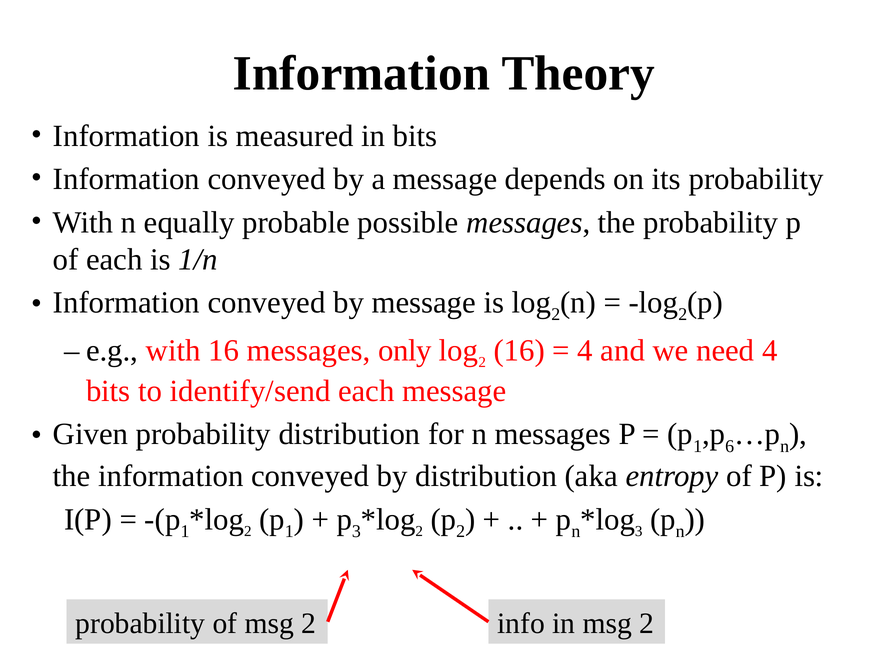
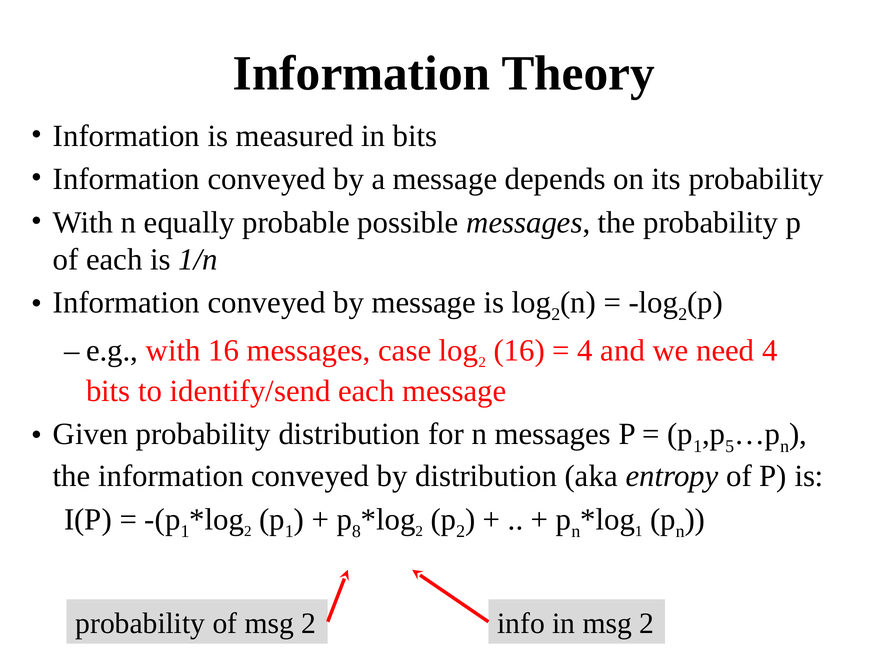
only: only -> case
6: 6 -> 5
p 3: 3 -> 8
3 at (639, 531): 3 -> 1
